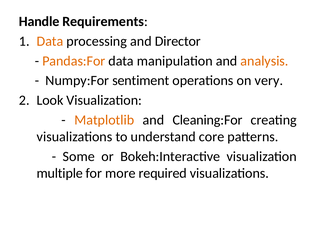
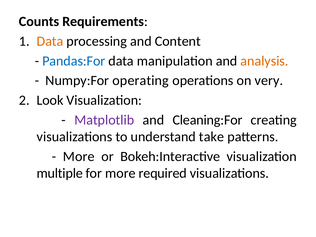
Handle: Handle -> Counts
Director: Director -> Content
Pandas:For colour: orange -> blue
sentiment: sentiment -> operating
Matplotlib colour: orange -> purple
core: core -> take
Some at (79, 156): Some -> More
